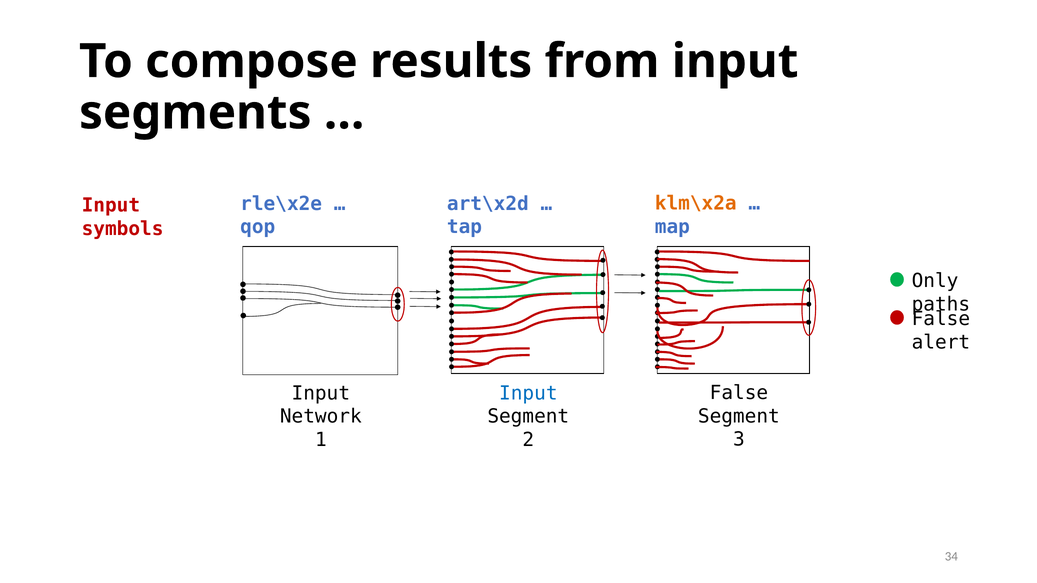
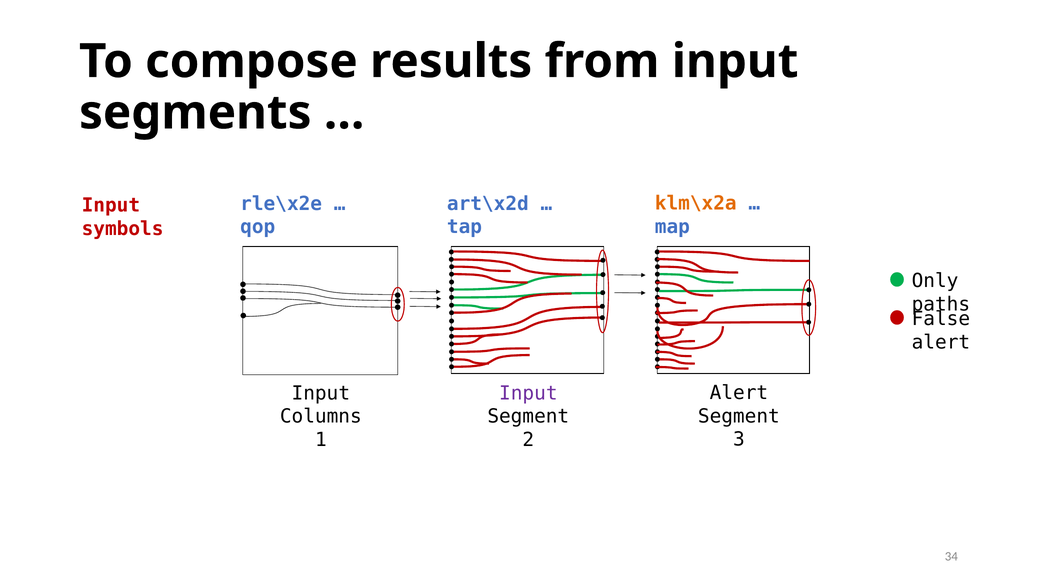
False at (739, 393): False -> Alert
Input at (528, 393) colour: blue -> purple
Network: Network -> Columns
